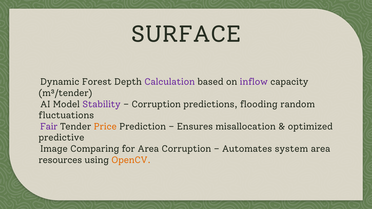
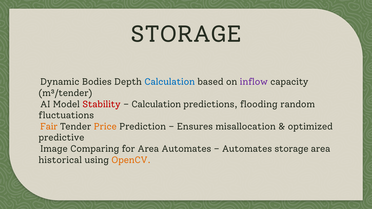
SURFACE at (186, 34): SURFACE -> STORAGE
Forest: Forest -> Bodies
Calculation at (170, 82) colour: purple -> blue
Stability colour: purple -> red
Corruption at (156, 104): Corruption -> Calculation
Fair colour: purple -> orange
Area Corruption: Corruption -> Automates
Automates system: system -> storage
resources: resources -> historical
